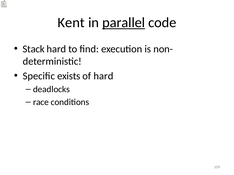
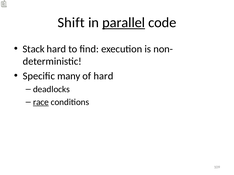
Kent: Kent -> Shift
exists: exists -> many
race underline: none -> present
